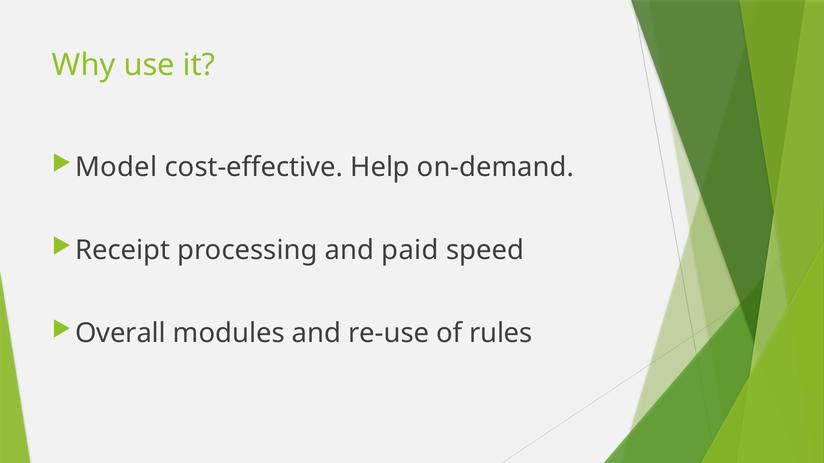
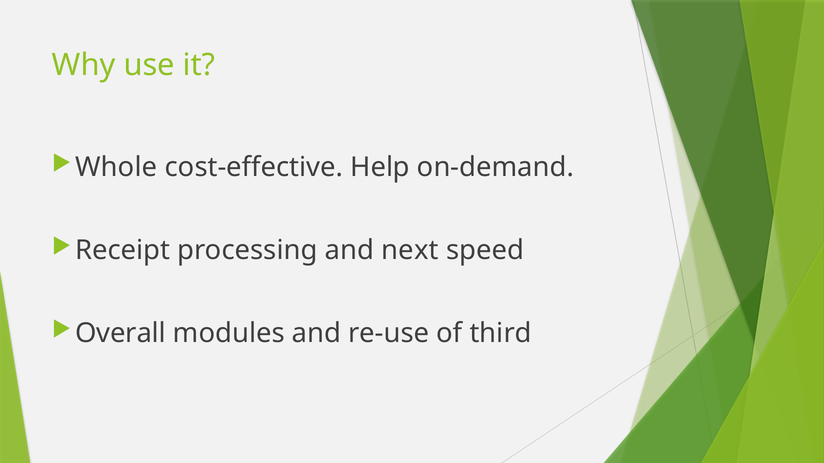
Model: Model -> Whole
paid: paid -> next
rules: rules -> third
